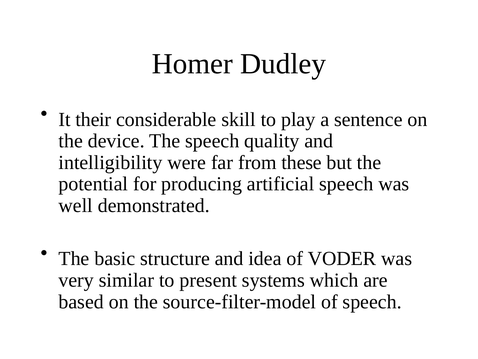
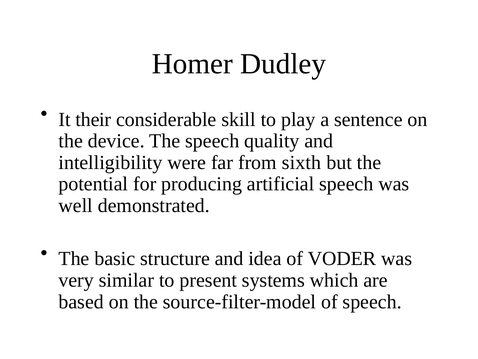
these: these -> sixth
